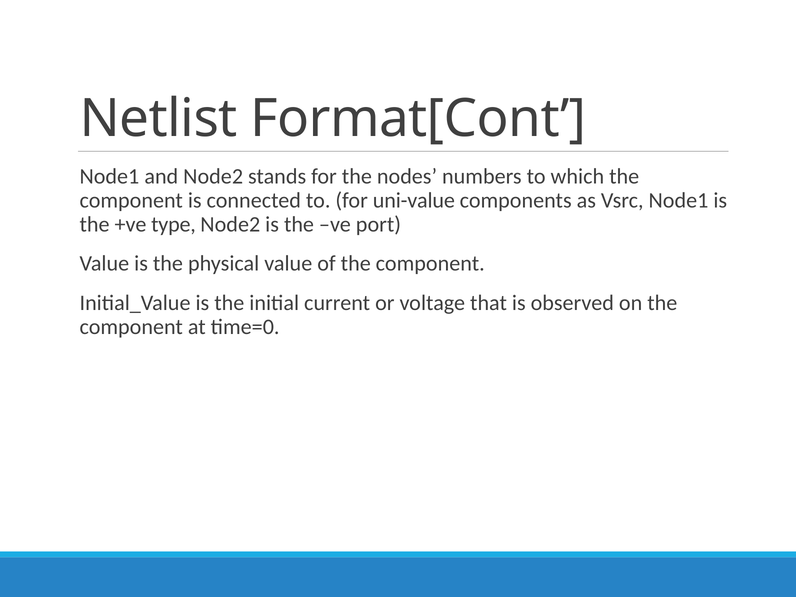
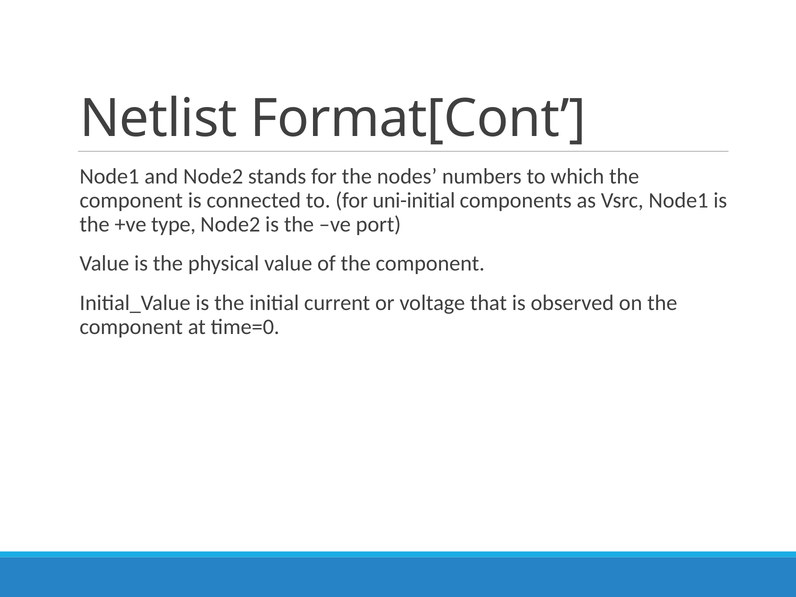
uni-value: uni-value -> uni-initial
